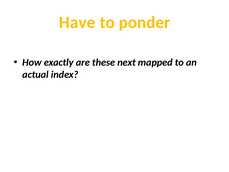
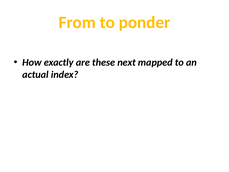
Have: Have -> From
